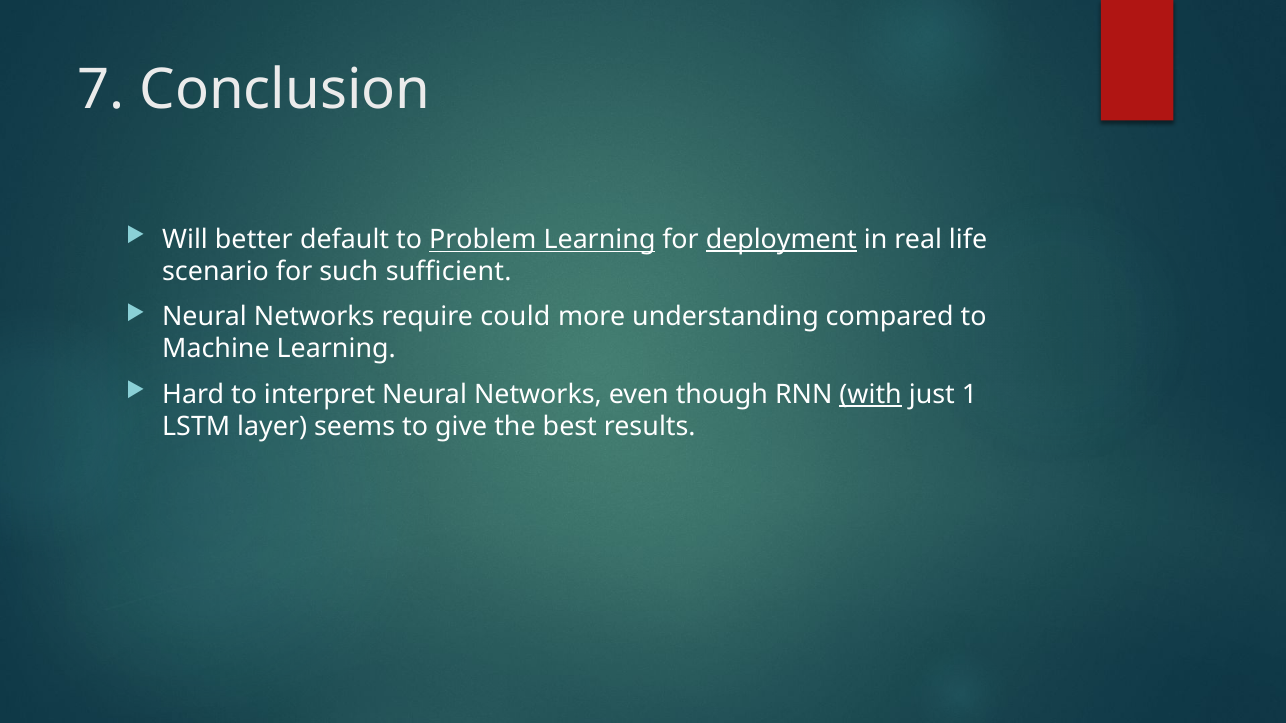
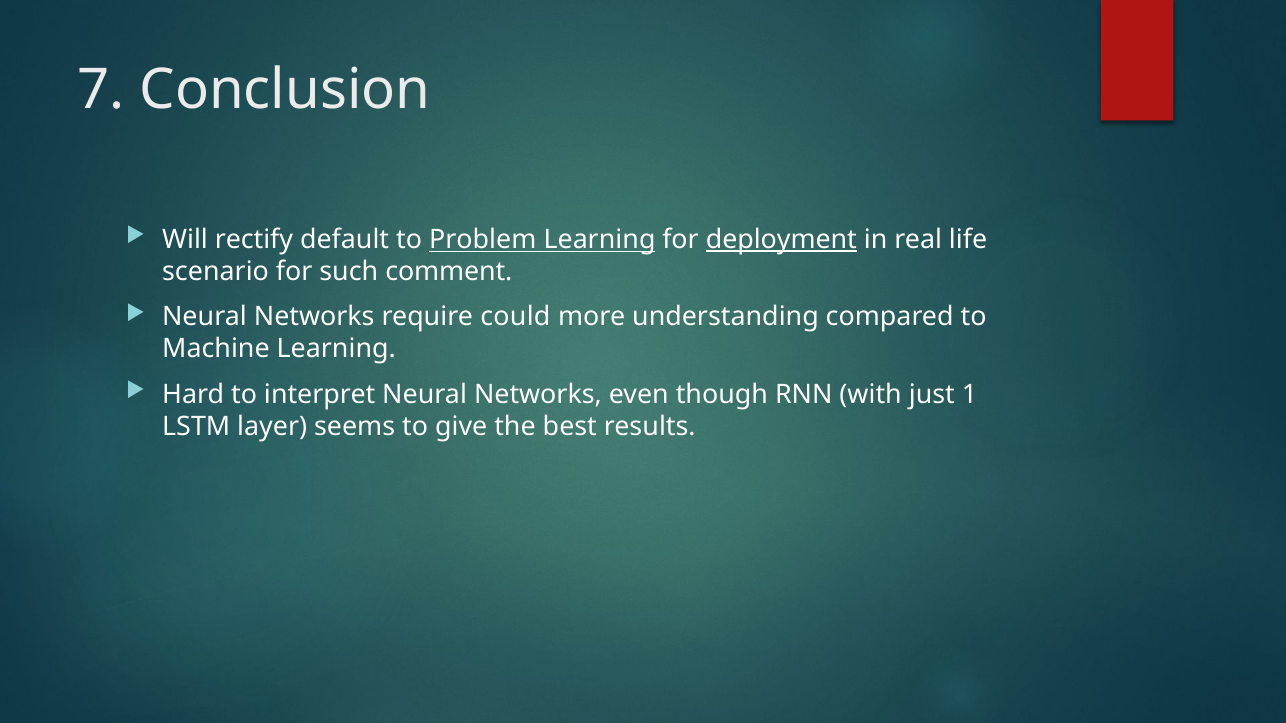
better: better -> rectify
sufficient: sufficient -> comment
with underline: present -> none
